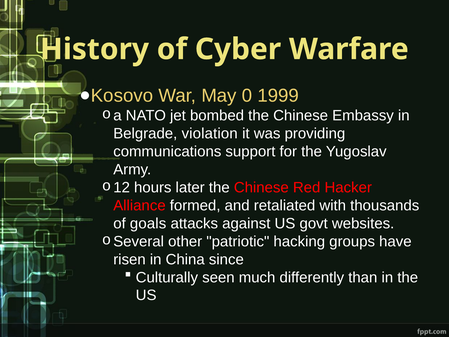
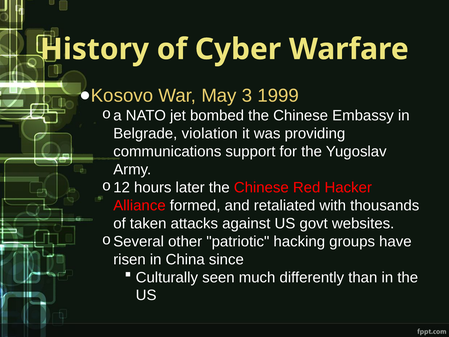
0: 0 -> 3
goals: goals -> taken
